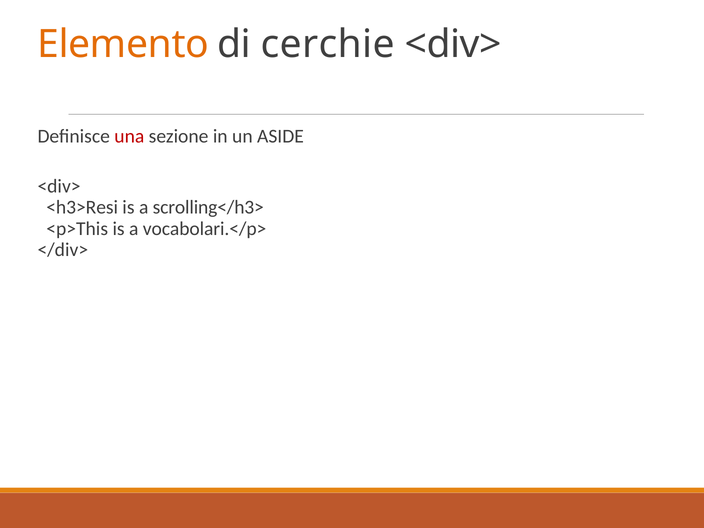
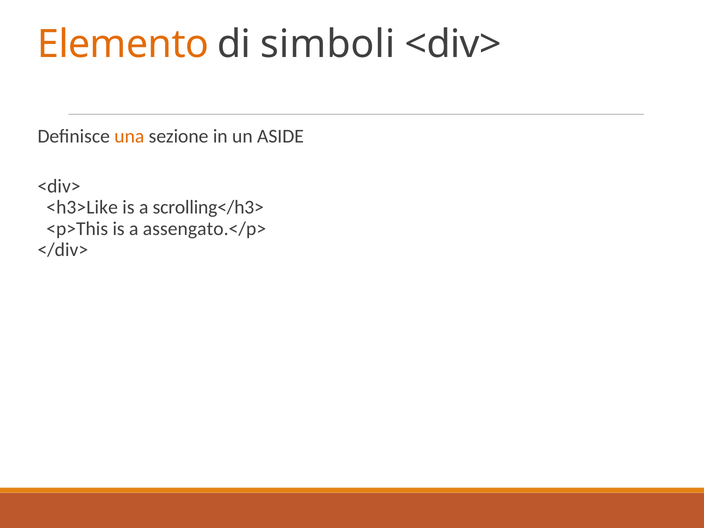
cerchie: cerchie -> simboli
una colour: red -> orange
<h3>Resi: <h3>Resi -> <h3>Like
vocabolari.</p>: vocabolari.</p> -> assengato.</p>
